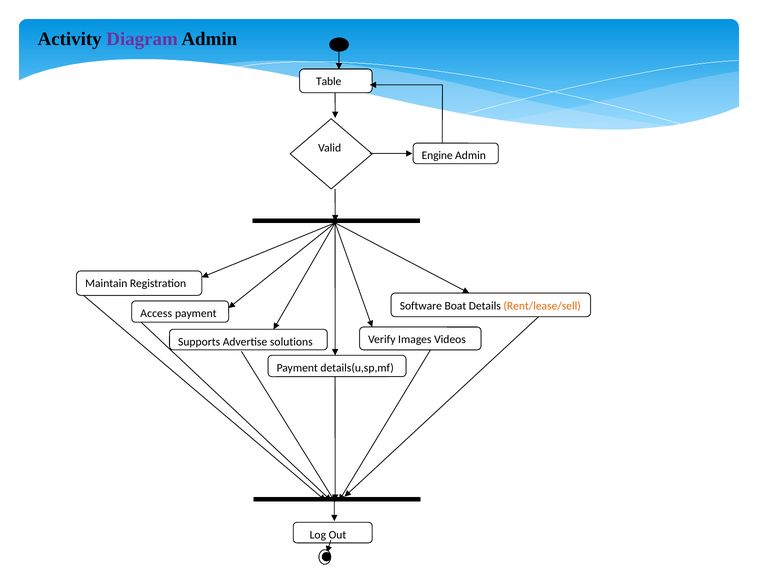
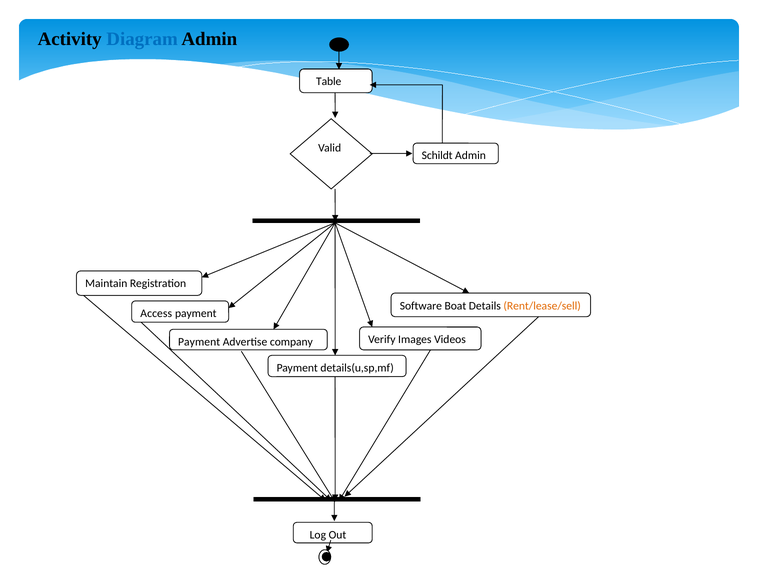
Diagram colour: purple -> blue
Engine: Engine -> Schildt
Supports at (199, 342): Supports -> Payment
solutions: solutions -> company
